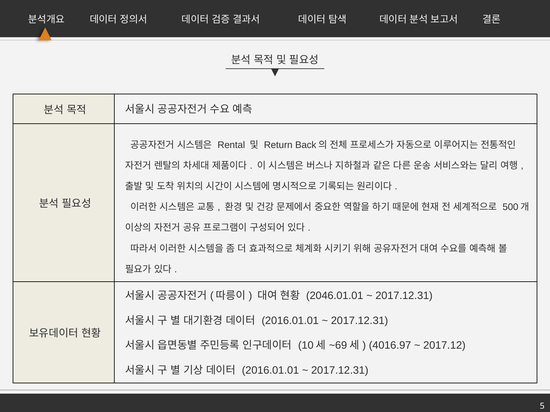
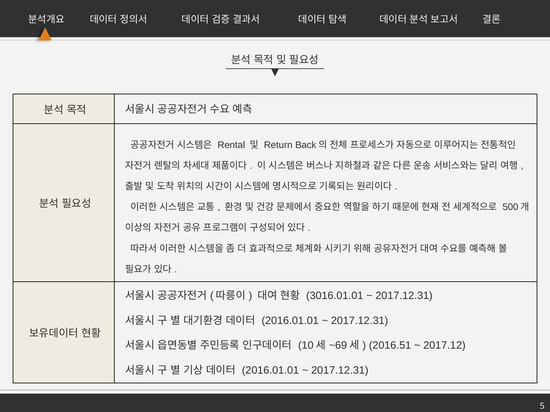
2046.01.01: 2046.01.01 -> 3016.01.01
4016.97: 4016.97 -> 2016.51
